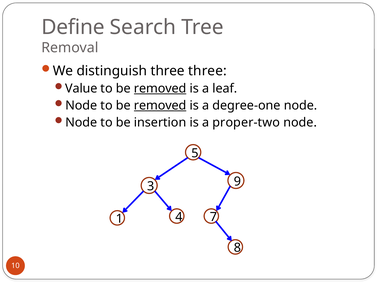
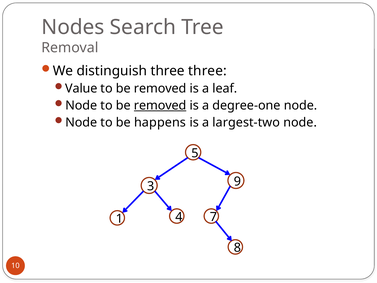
Define: Define -> Nodes
removed at (160, 88) underline: present -> none
insertion: insertion -> happens
proper-two: proper-two -> largest-two
